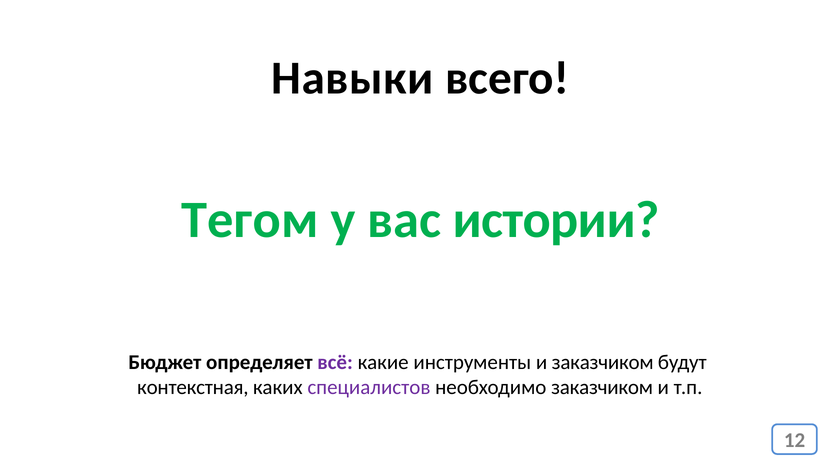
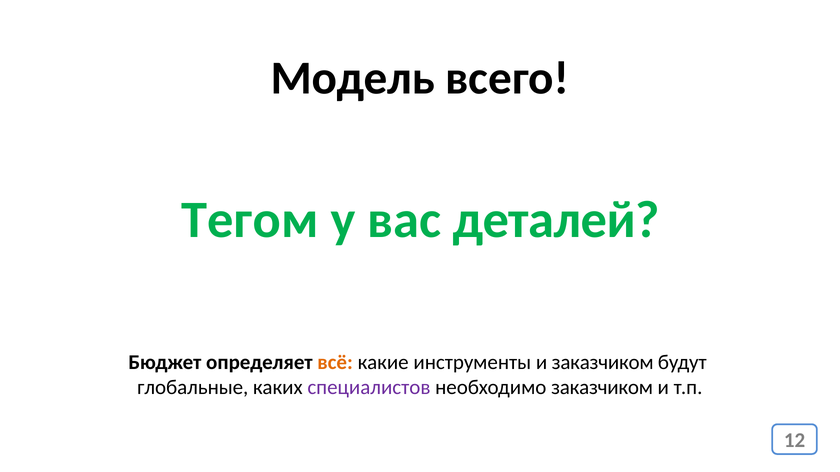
Навыки: Навыки -> Модель
истории: истории -> деталей
всё colour: purple -> orange
контекстная: контекстная -> глобальные
